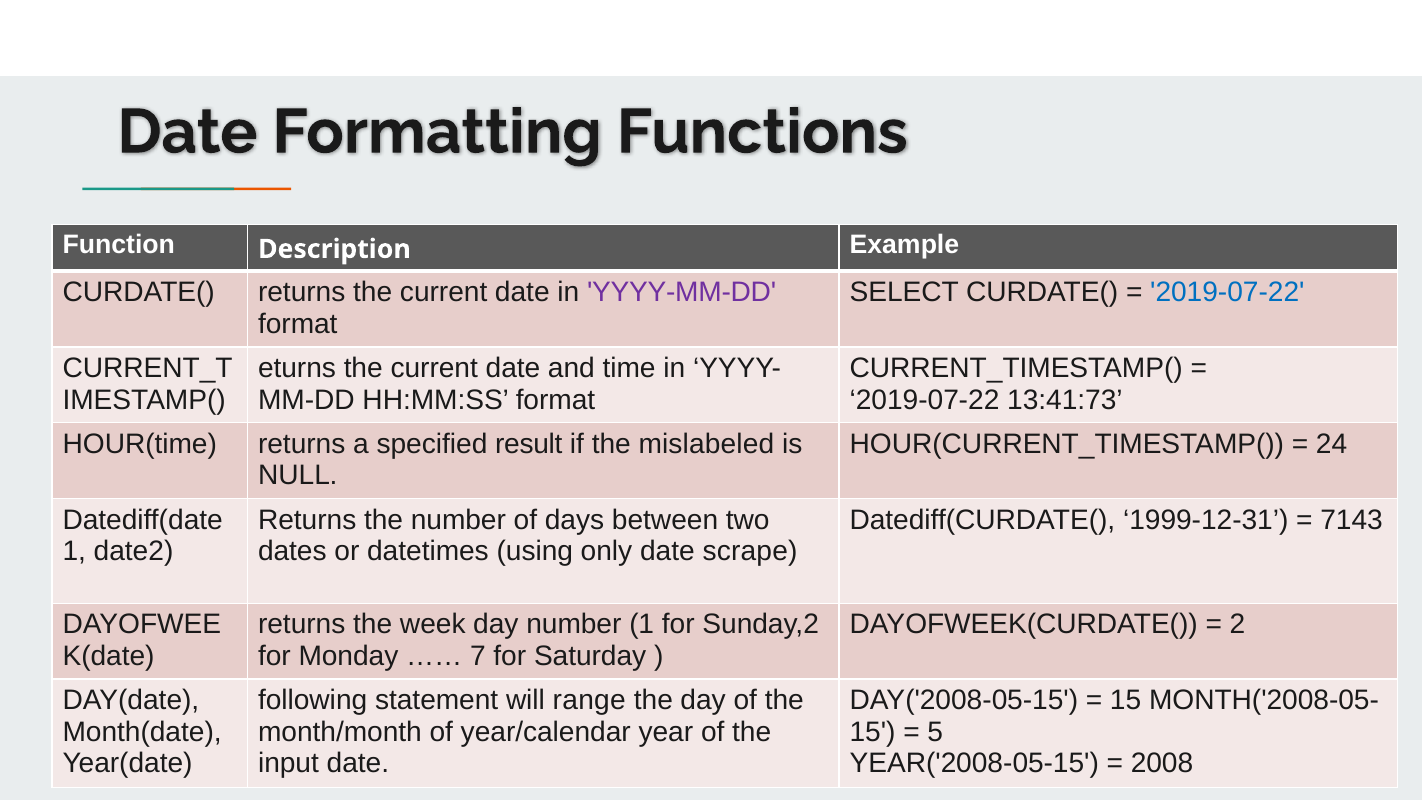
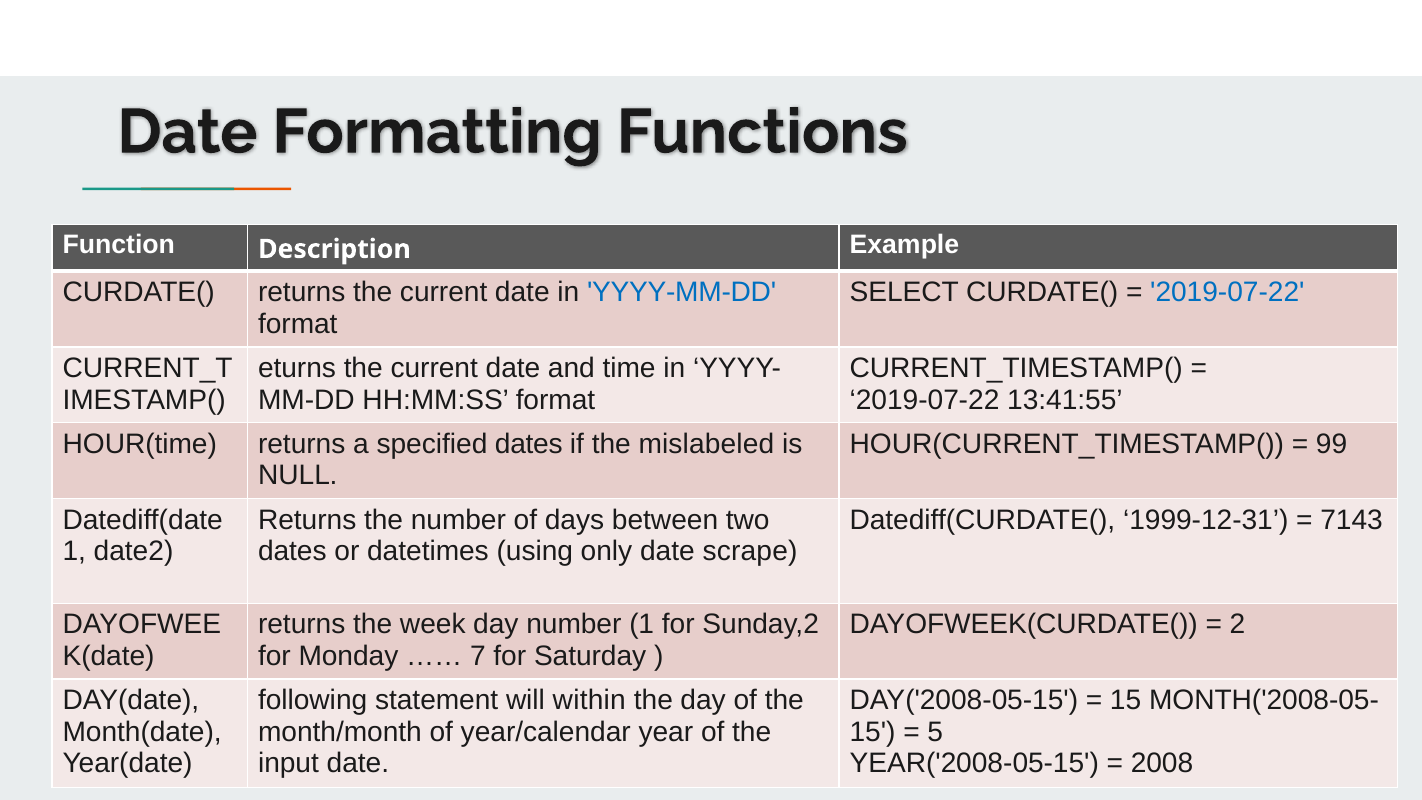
YYYY-MM-DD colour: purple -> blue
13:41:73: 13:41:73 -> 13:41:55
specified result: result -> dates
24: 24 -> 99
range: range -> within
